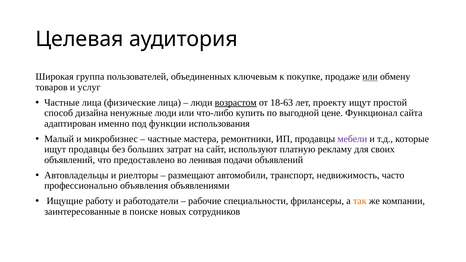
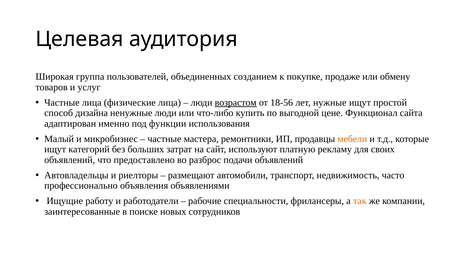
ключевым: ключевым -> созданием
или at (370, 77) underline: present -> none
18-63: 18-63 -> 18-56
проекту: проекту -> нужные
мебели colour: purple -> orange
ищут продавцы: продавцы -> категорий
ленивая: ленивая -> разброс
